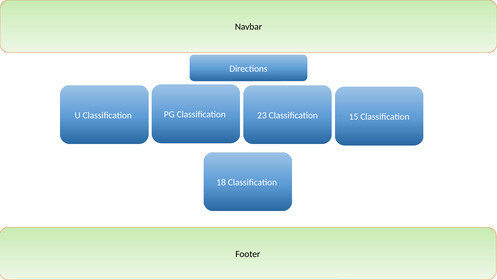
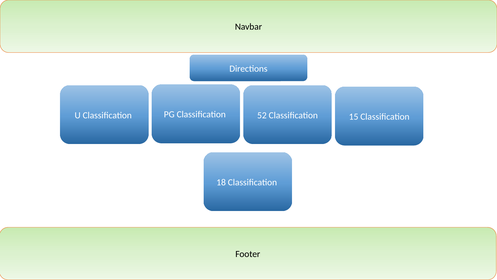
23: 23 -> 52
